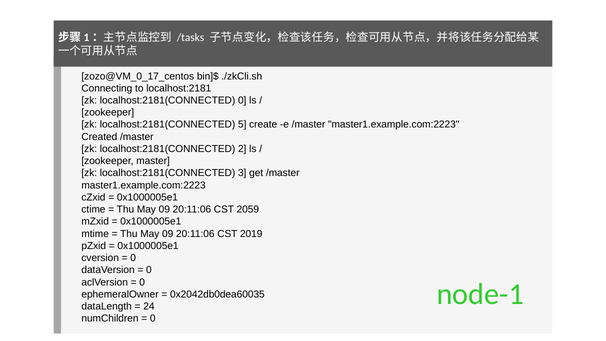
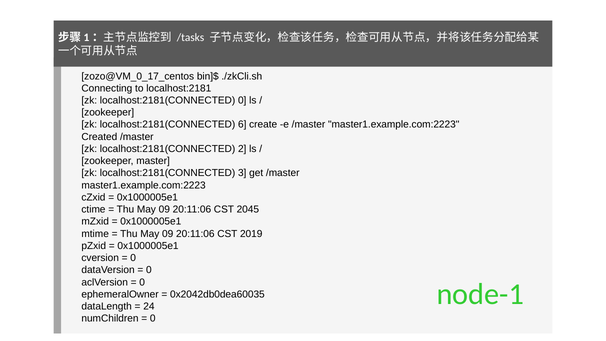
5: 5 -> 6
2059: 2059 -> 2045
